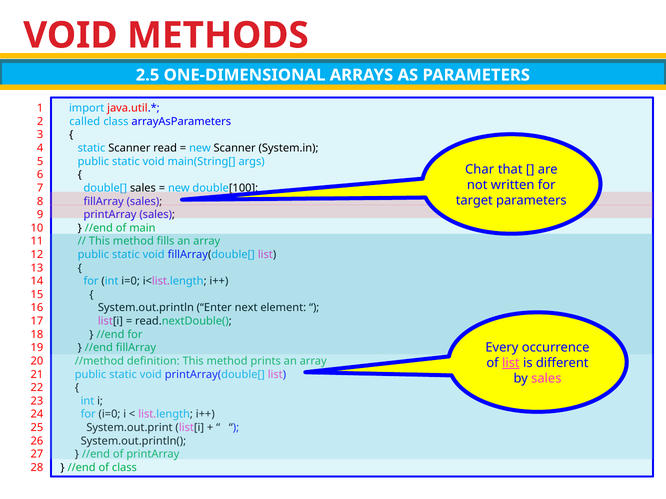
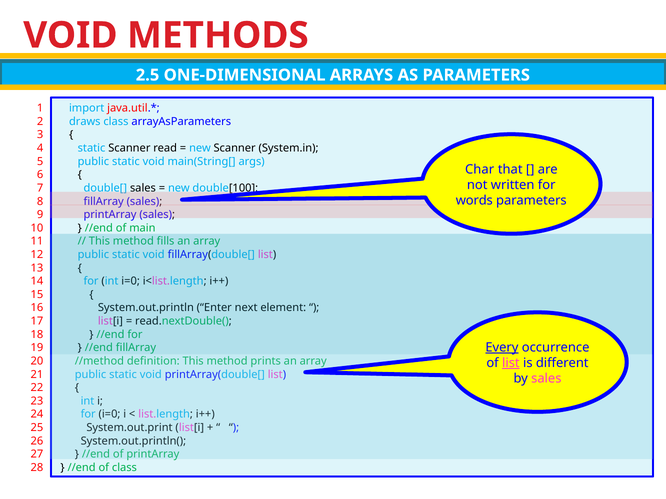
called: called -> draws
target: target -> words
Every underline: none -> present
